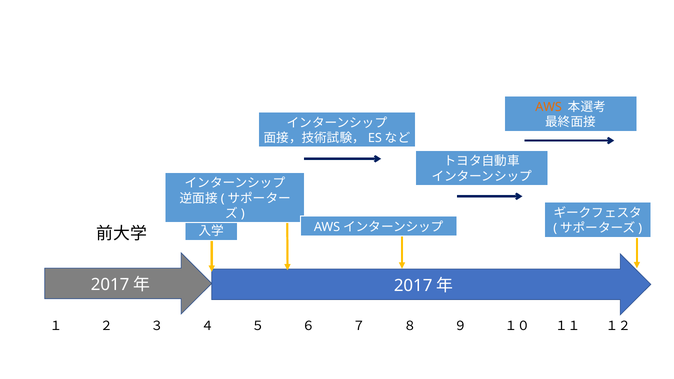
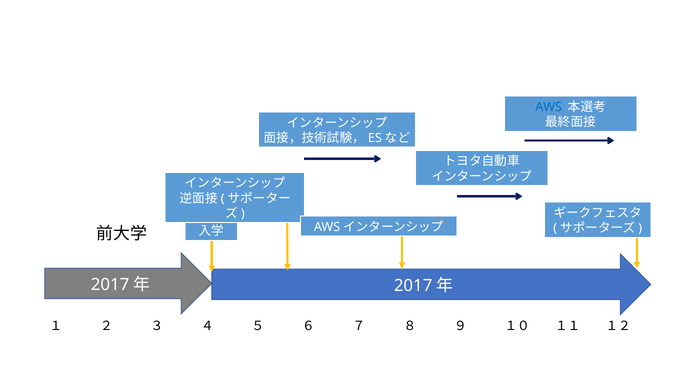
AWS colour: orange -> blue
